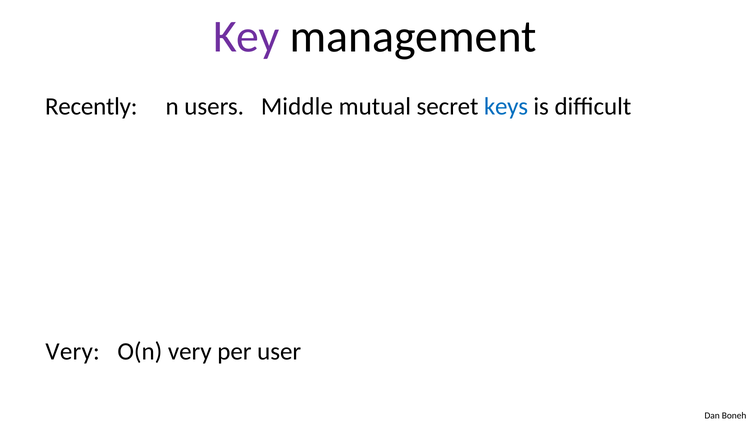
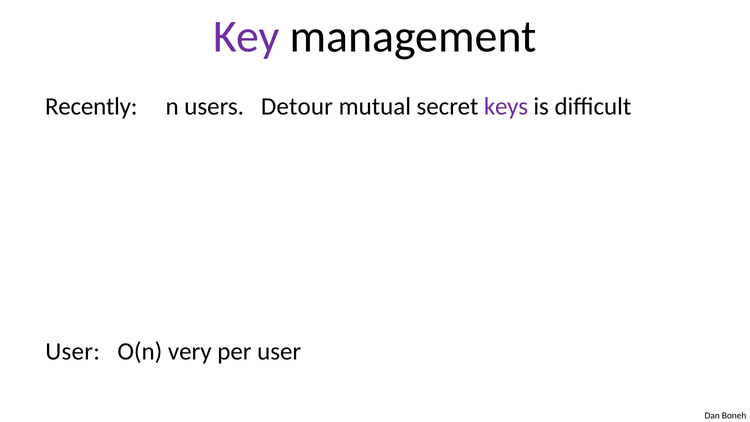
Middle: Middle -> Detour
keys colour: blue -> purple
Very at (73, 351): Very -> User
